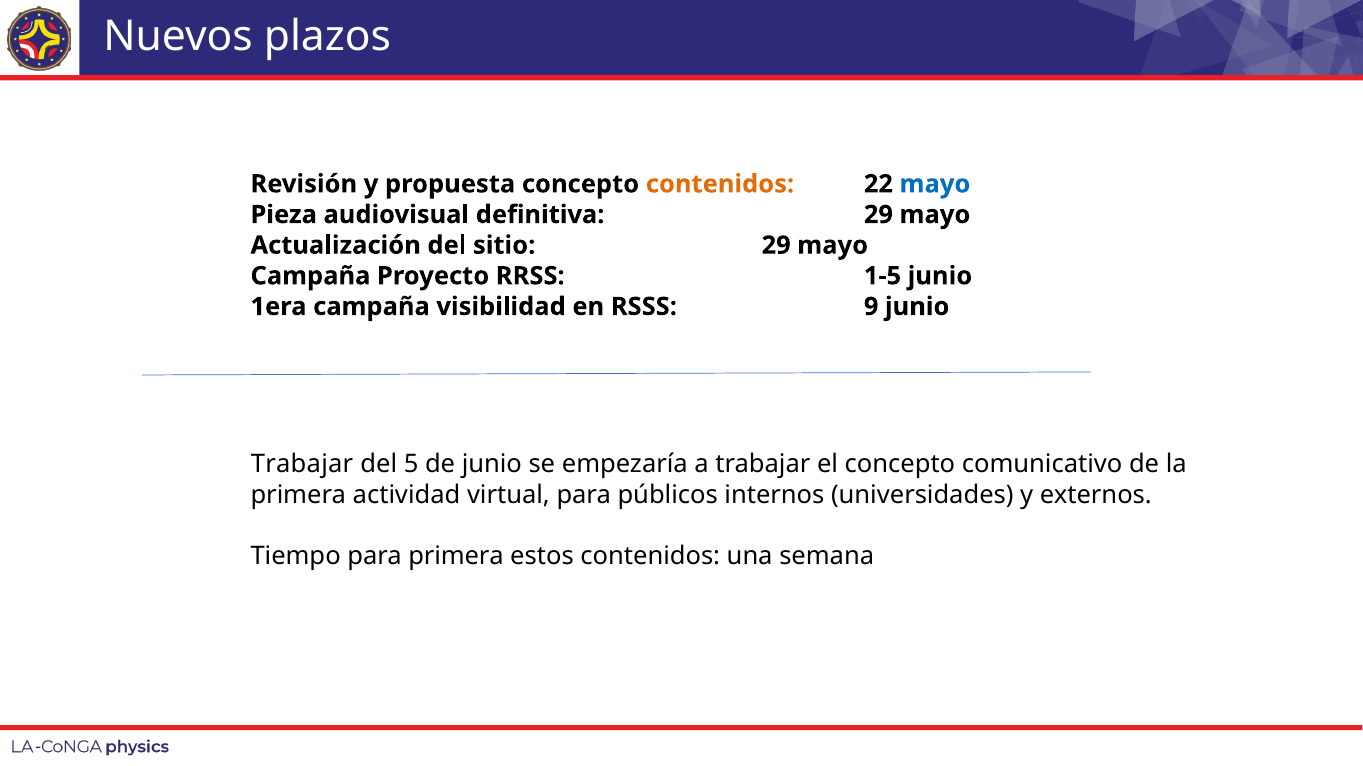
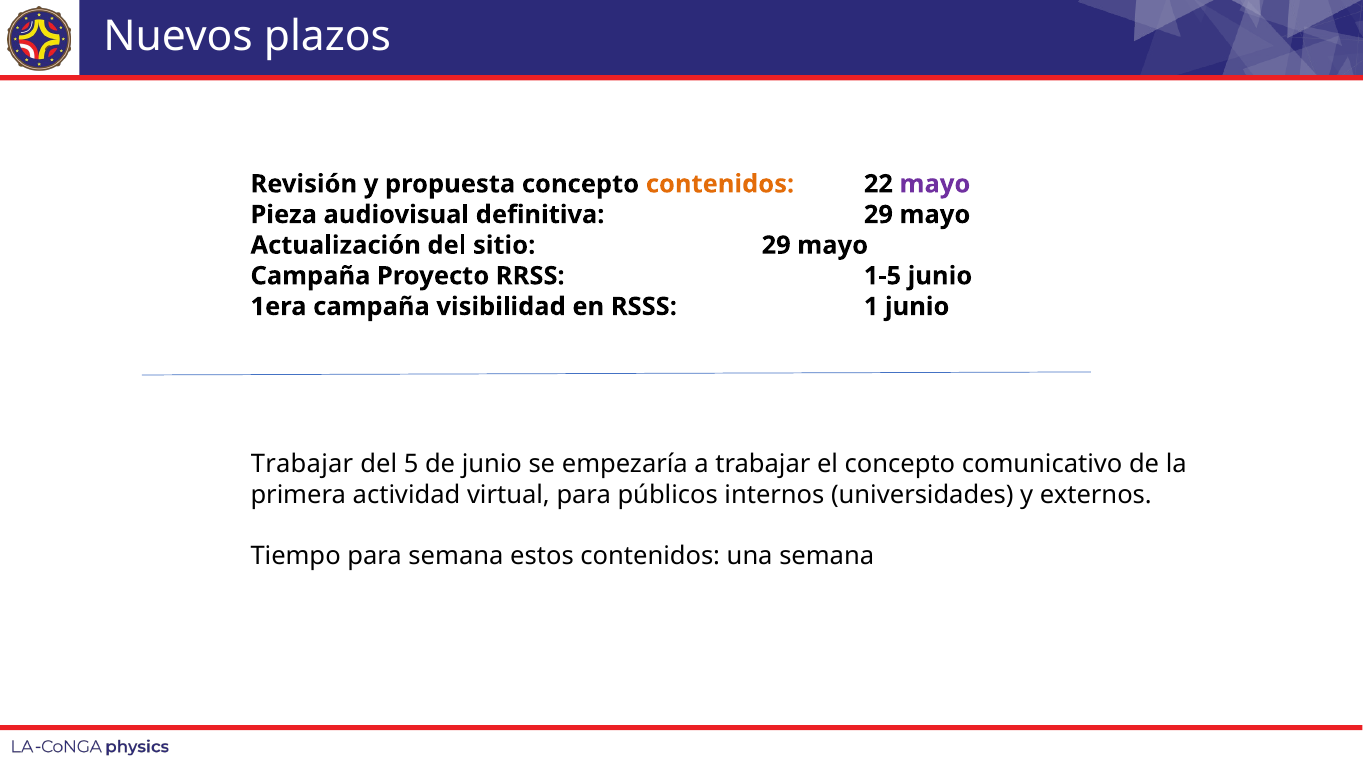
mayo at (935, 184) colour: blue -> purple
9: 9 -> 1
para primera: primera -> semana
